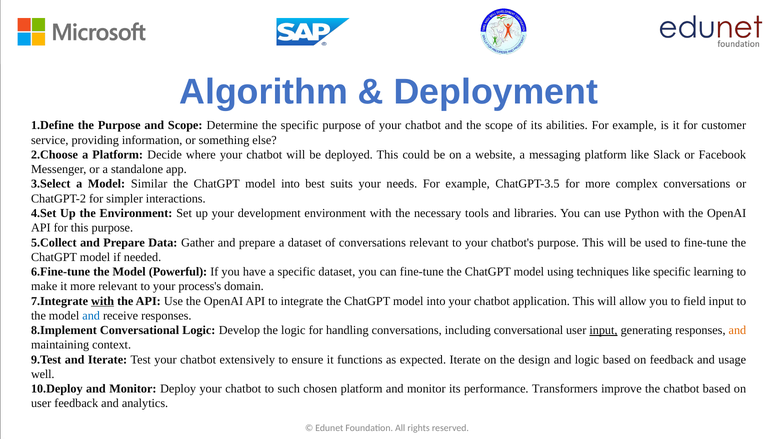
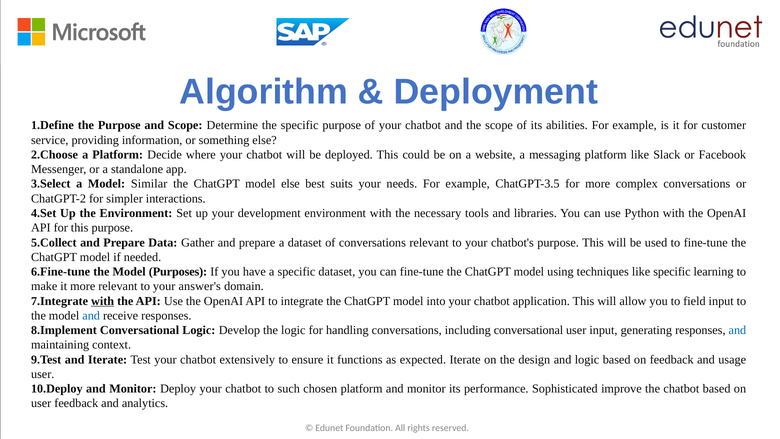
into at (290, 184): into -> else
Powerful: Powerful -> Purposes
process's: process's -> answer's
input at (603, 330) underline: present -> none
and at (737, 330) colour: orange -> blue
well at (43, 374): well -> user
Transformers: Transformers -> Sophisticated
